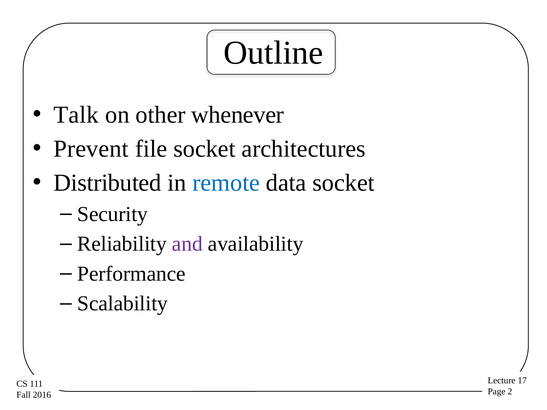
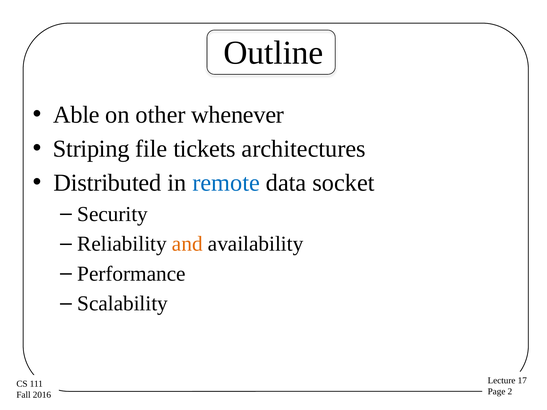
Talk: Talk -> Able
Prevent: Prevent -> Striping
file socket: socket -> tickets
and colour: purple -> orange
